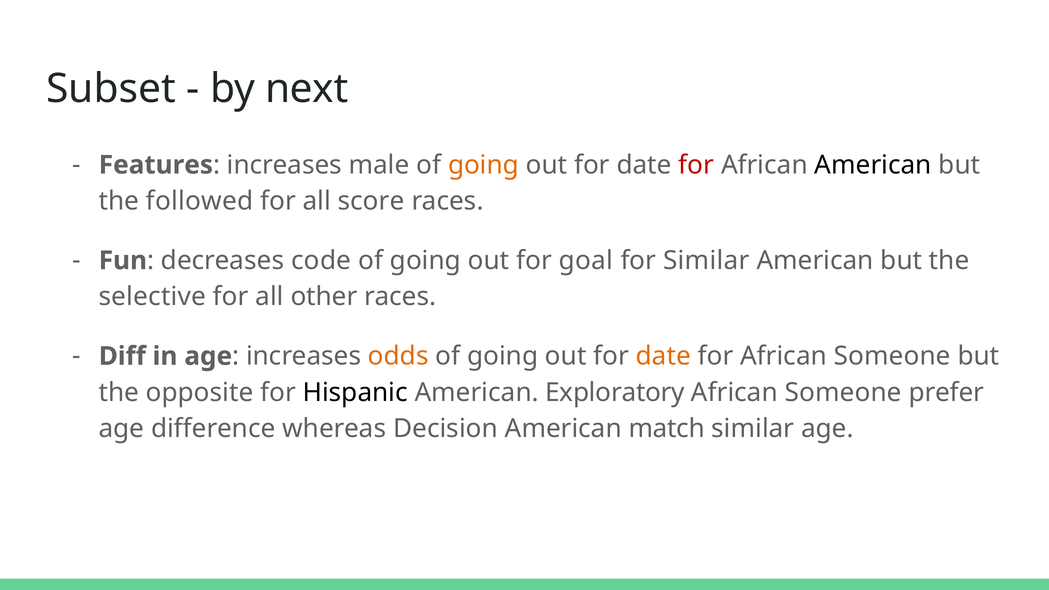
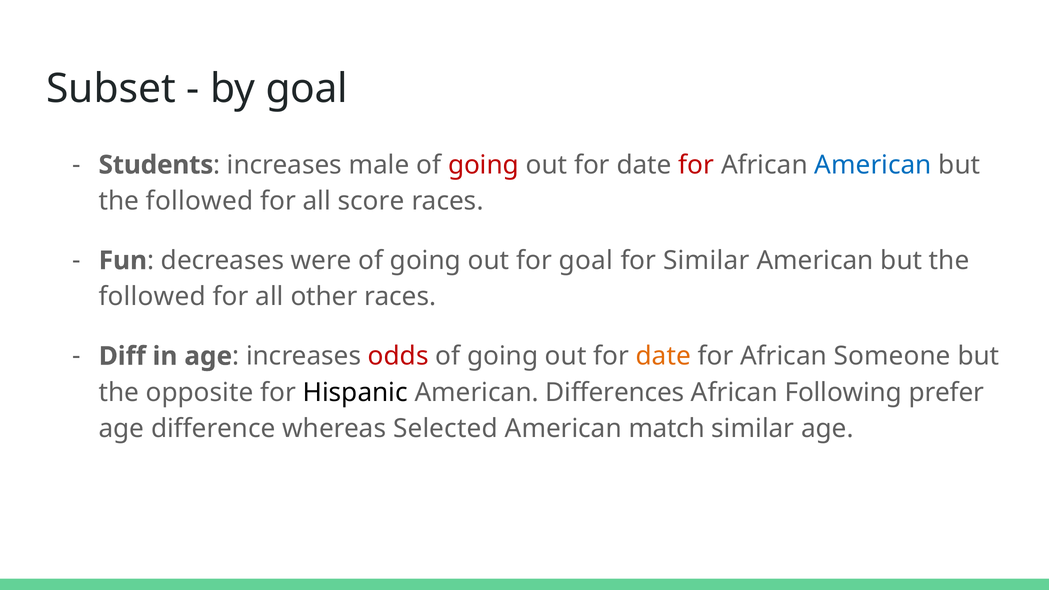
by next: next -> goal
Features: Features -> Students
going at (484, 165) colour: orange -> red
American at (873, 165) colour: black -> blue
code: code -> were
selective at (152, 297): selective -> followed
odds colour: orange -> red
Exploratory: Exploratory -> Differences
Someone at (843, 392): Someone -> Following
Decision: Decision -> Selected
